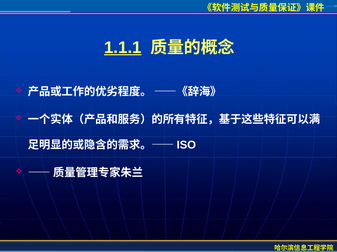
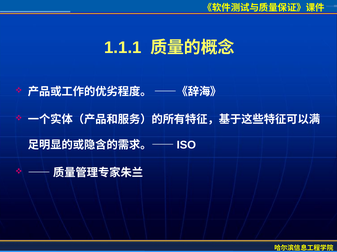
1.1.1 underline: present -> none
